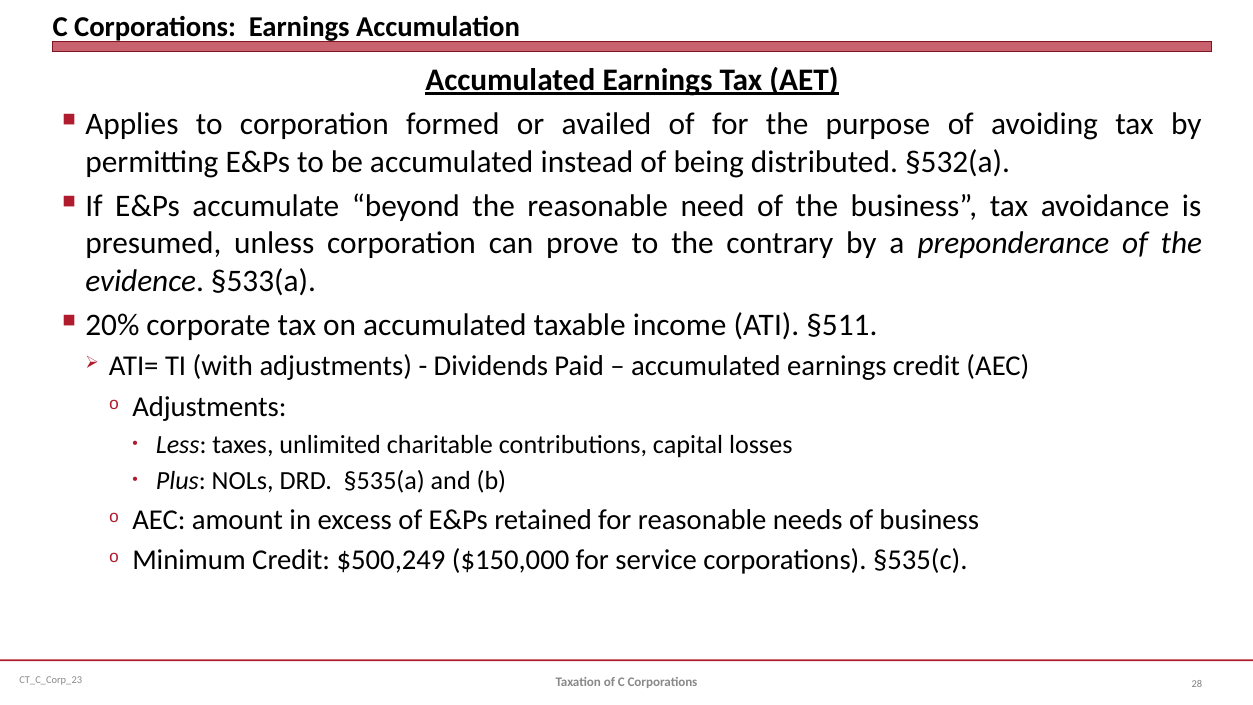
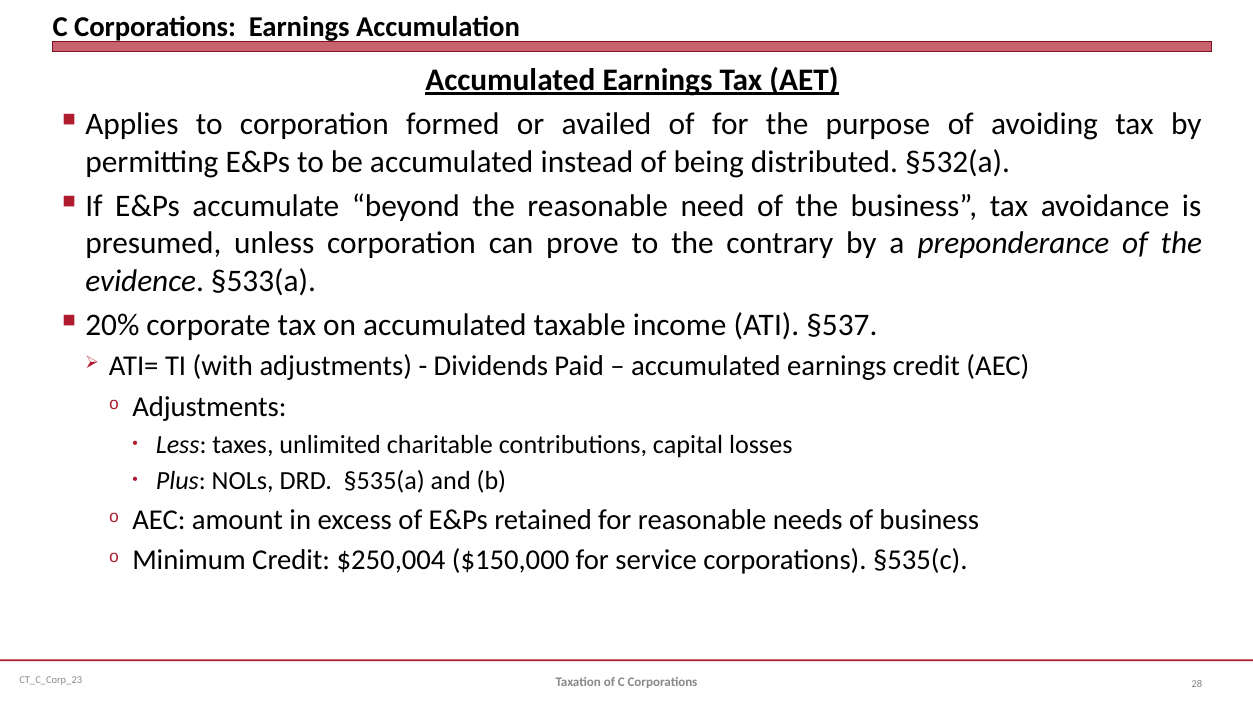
§511: §511 -> §537
$500,249: $500,249 -> $250,004
